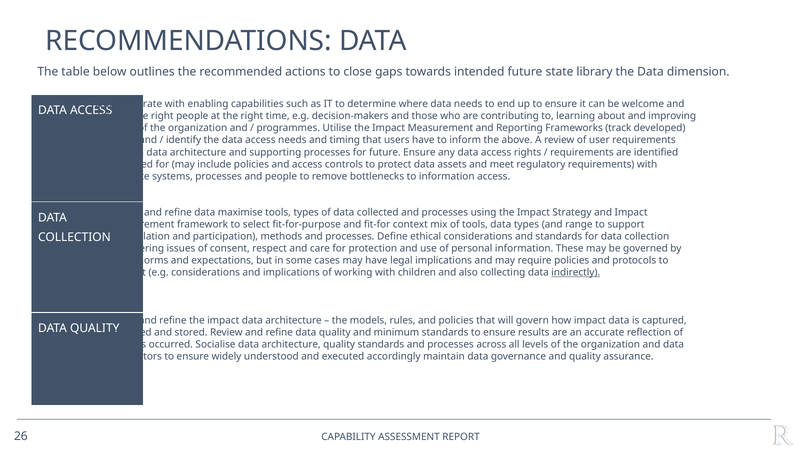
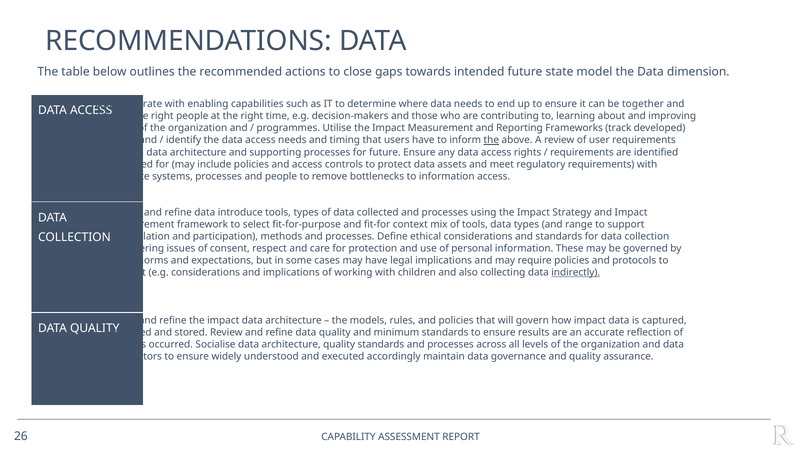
library: library -> model
welcome: welcome -> together
the at (491, 140) underline: none -> present
maximise: maximise -> introduce
